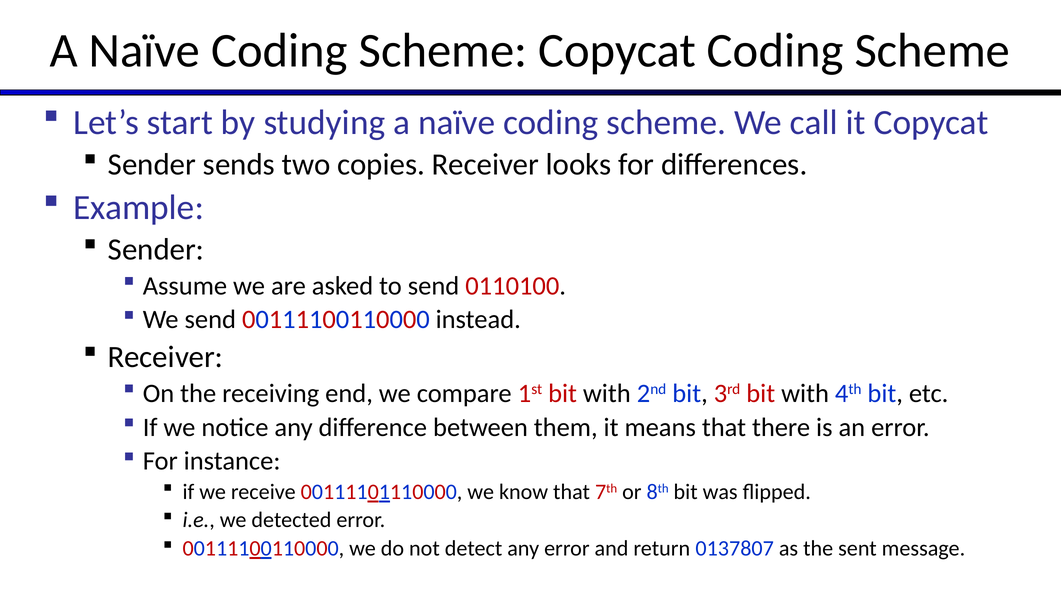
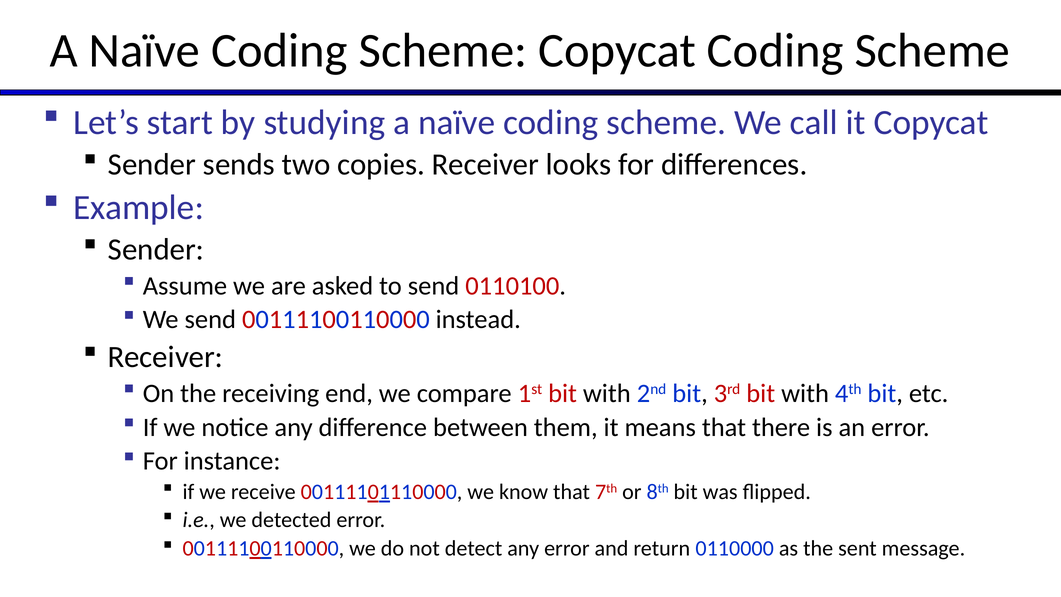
0137807: 0137807 -> 0110000
